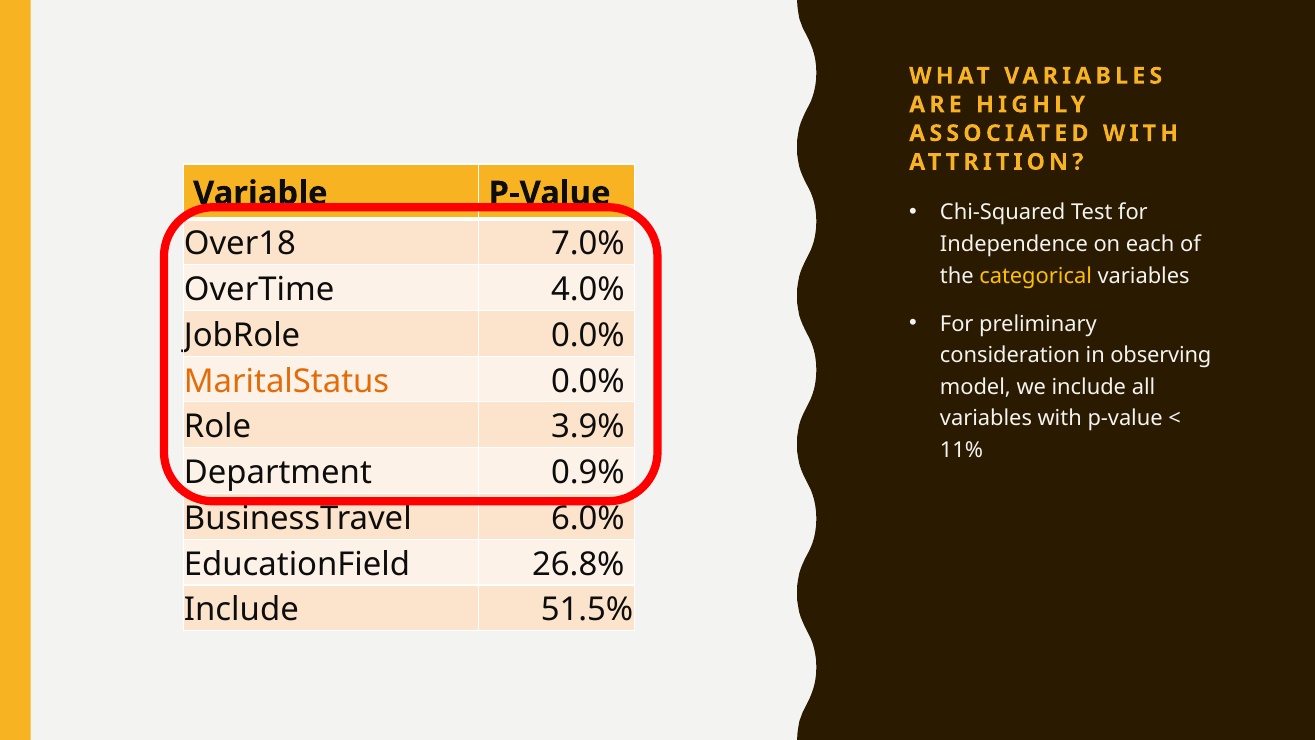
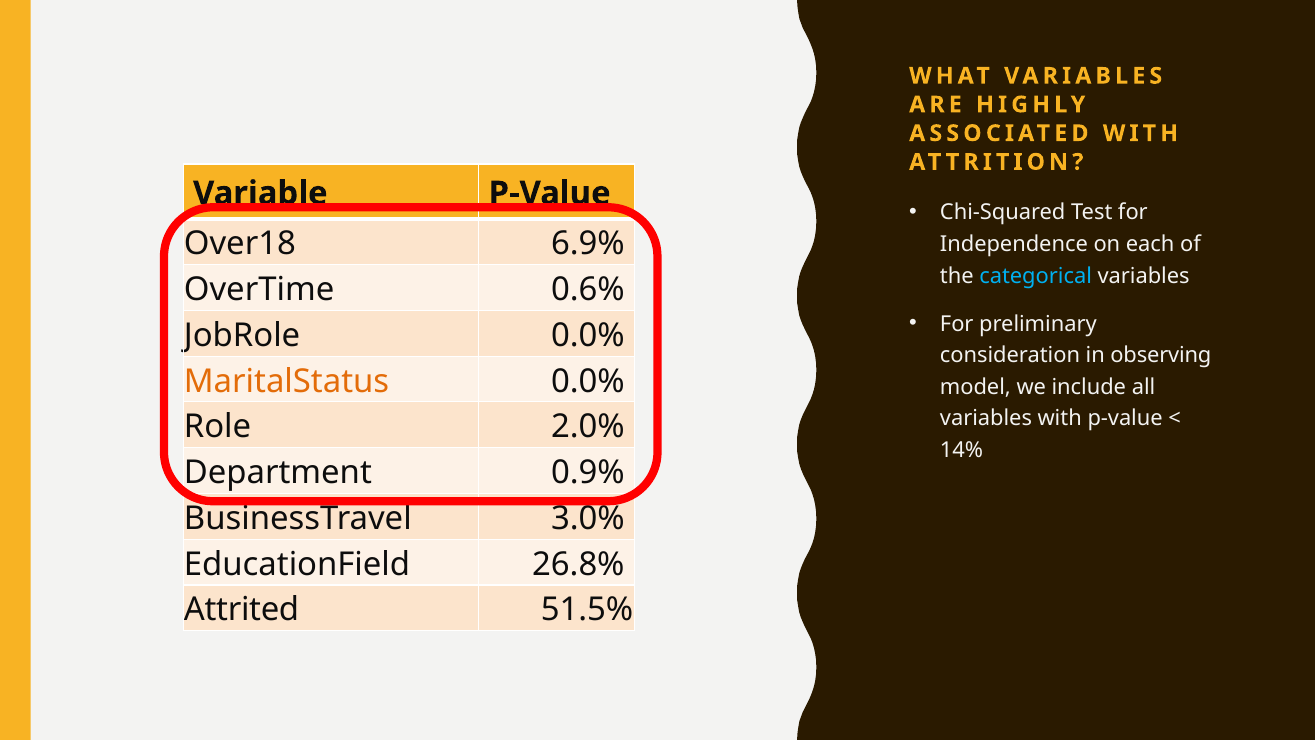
7.0%: 7.0% -> 6.9%
categorical colour: yellow -> light blue
4.0%: 4.0% -> 0.6%
3.9%: 3.9% -> 2.0%
11%: 11% -> 14%
6.0%: 6.0% -> 3.0%
Include at (241, 610): Include -> Attrited
